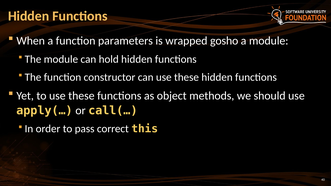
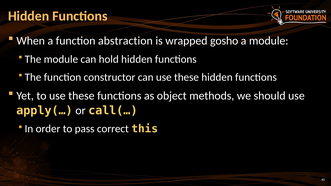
parameters: parameters -> abstraction
